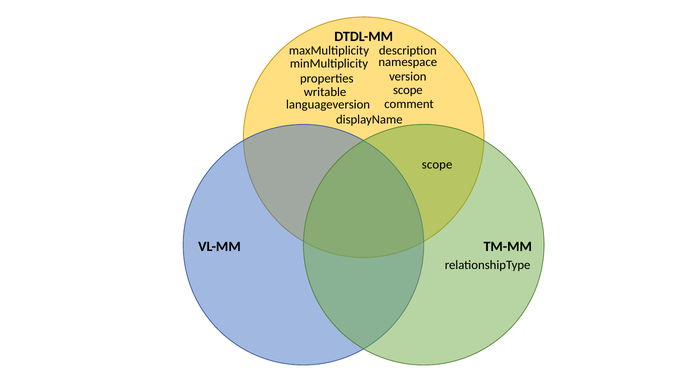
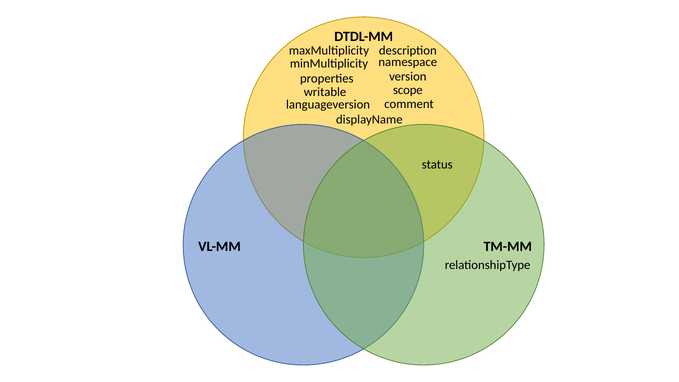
scope at (437, 164): scope -> status
